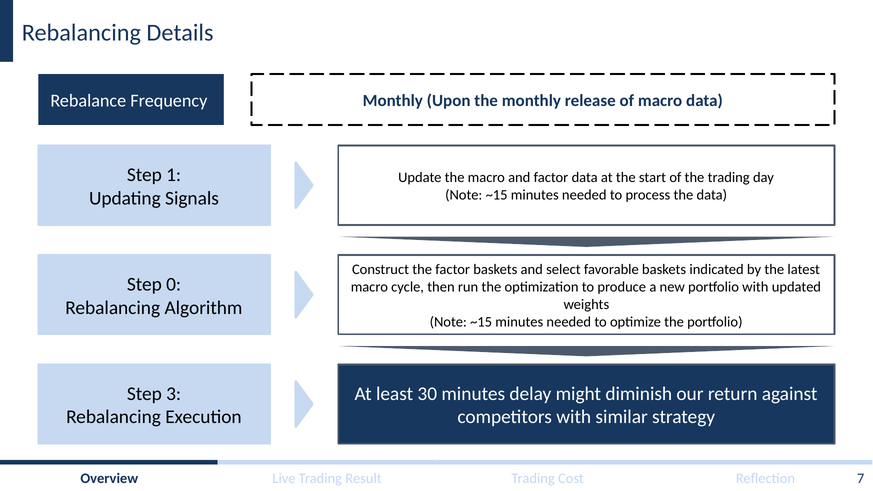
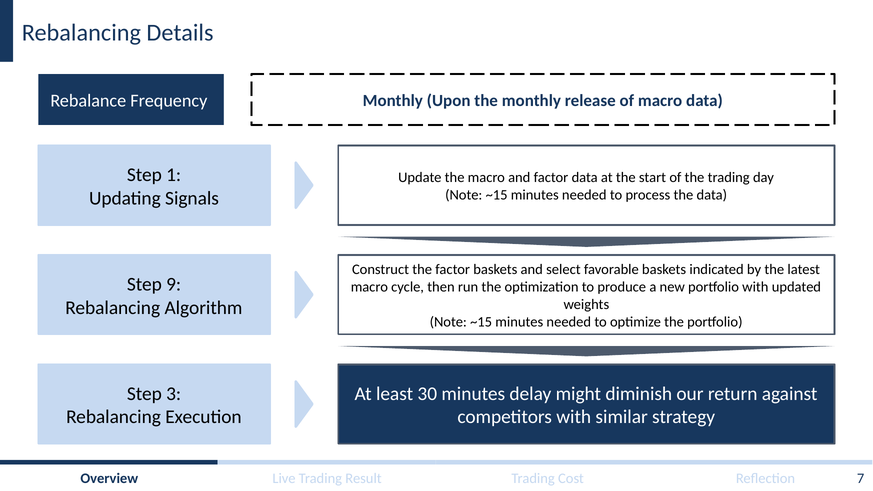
0: 0 -> 9
